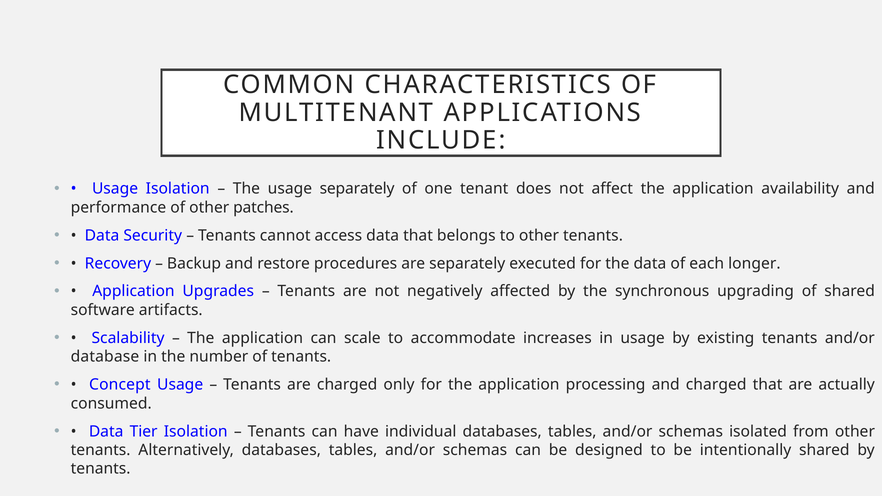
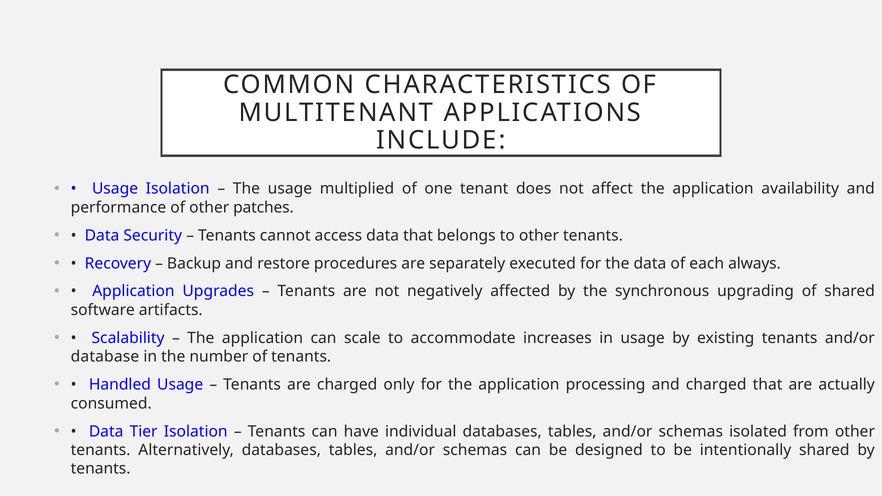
usage separately: separately -> multiplied
longer: longer -> always
Concept: Concept -> Handled
